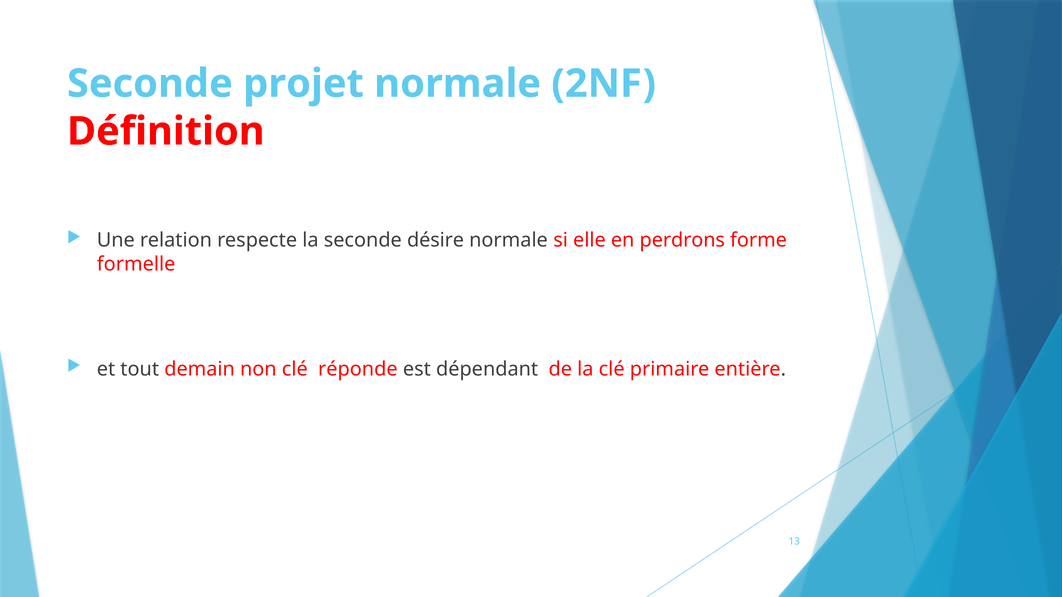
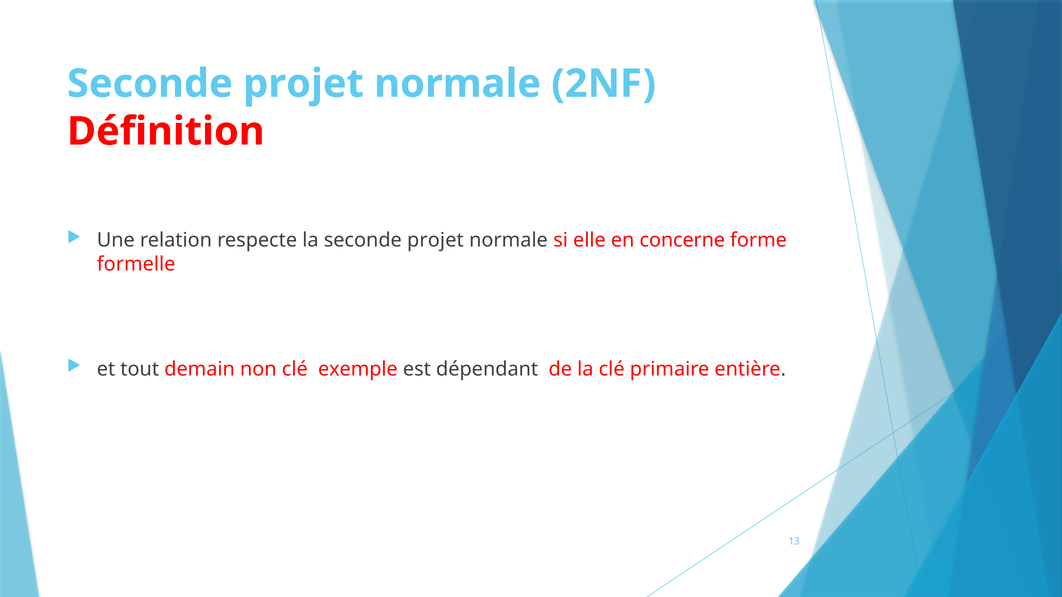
la seconde désire: désire -> projet
perdrons: perdrons -> concerne
réponde: réponde -> exemple
